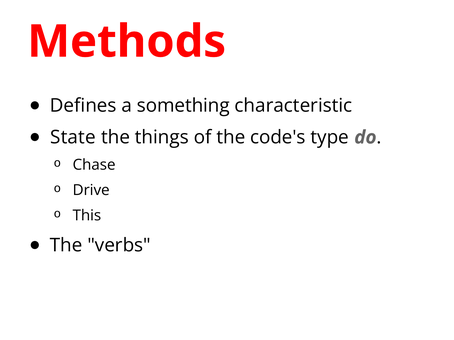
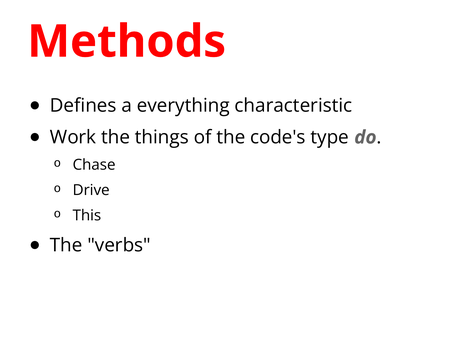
something: something -> everything
State: State -> Work
